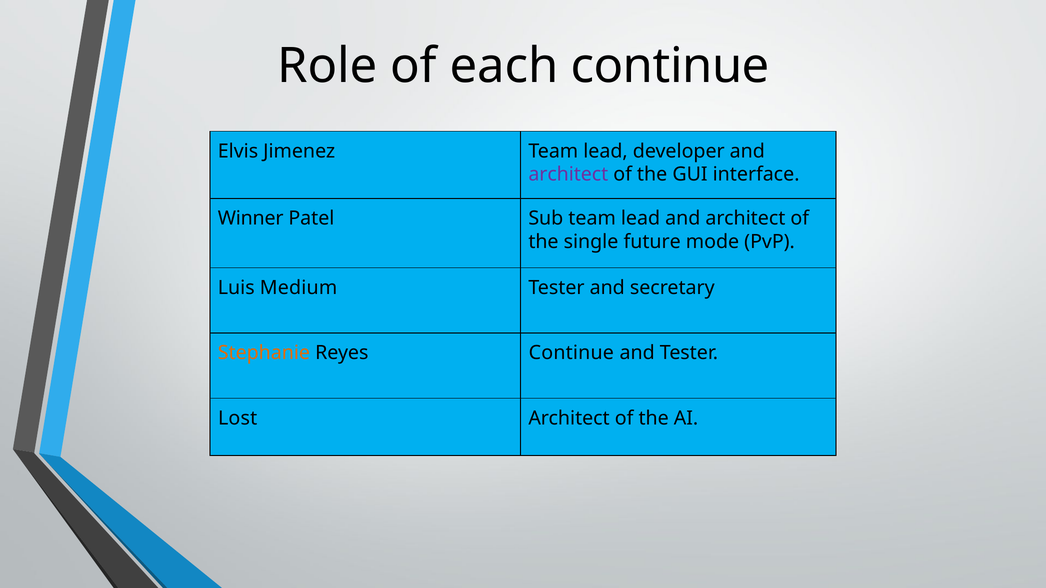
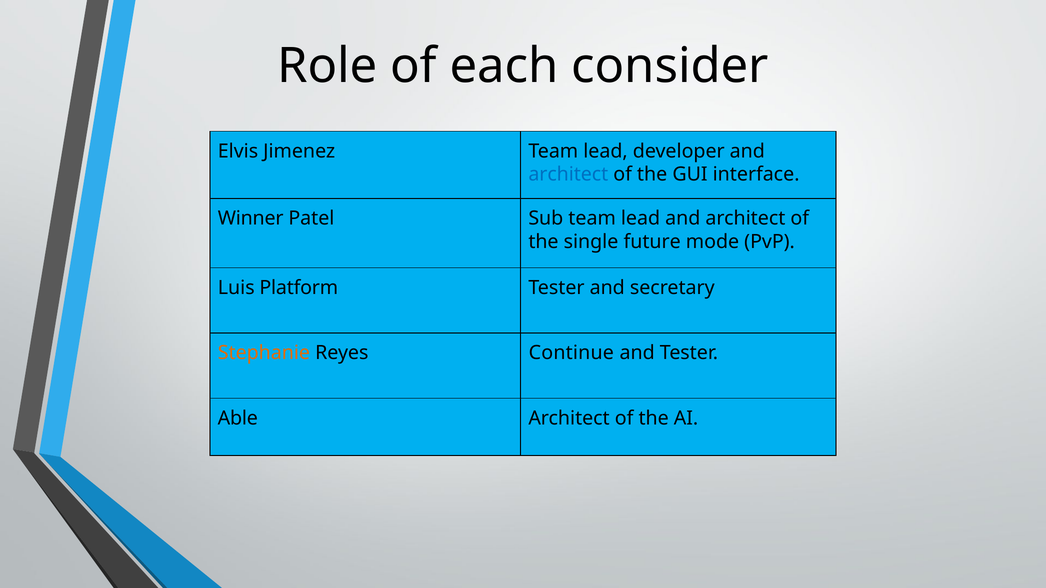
each continue: continue -> consider
architect at (568, 174) colour: purple -> blue
Medium: Medium -> Platform
Lost: Lost -> Able
